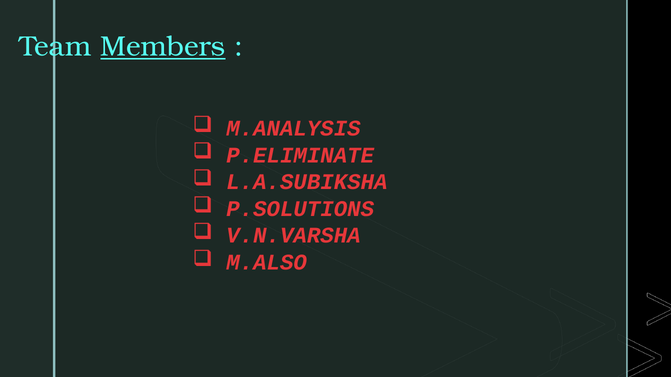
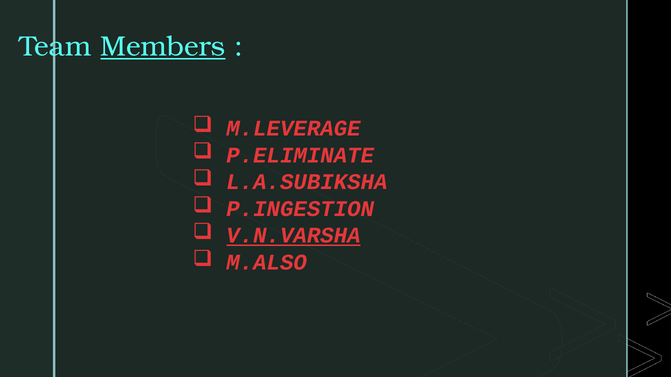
M.ANALYSIS: M.ANALYSIS -> M.LEVERAGE
P.SOLUTIONS: P.SOLUTIONS -> P.INGESTION
V.N.VARSHA underline: none -> present
